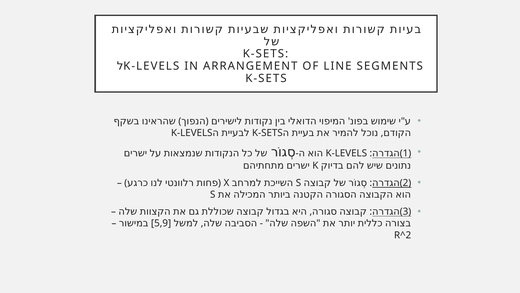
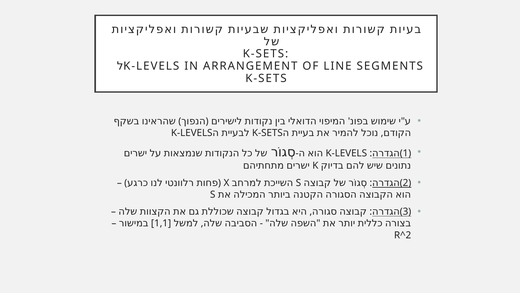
5,9: 5,9 -> 1,1
